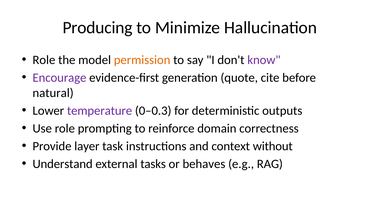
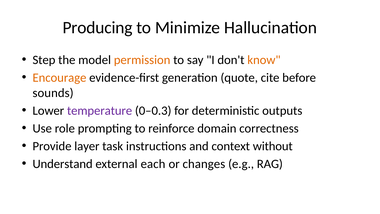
Role at (44, 60): Role -> Step
know colour: purple -> orange
Encourage colour: purple -> orange
natural: natural -> sounds
tasks: tasks -> each
behaves: behaves -> changes
